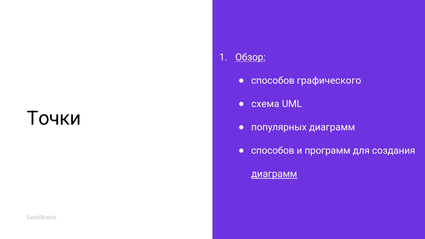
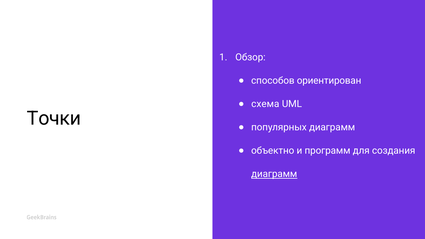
Обзор underline: present -> none
графического: графического -> ориентирован
способов at (273, 151): способов -> объектно
